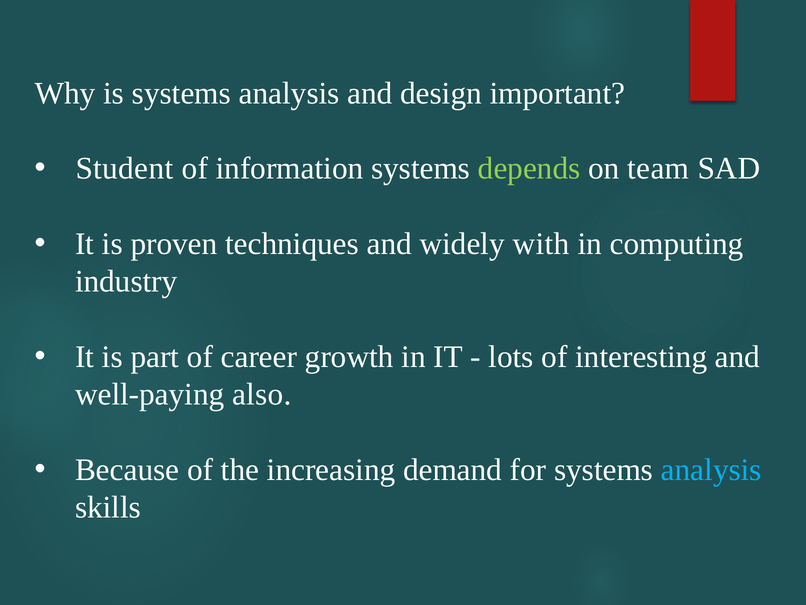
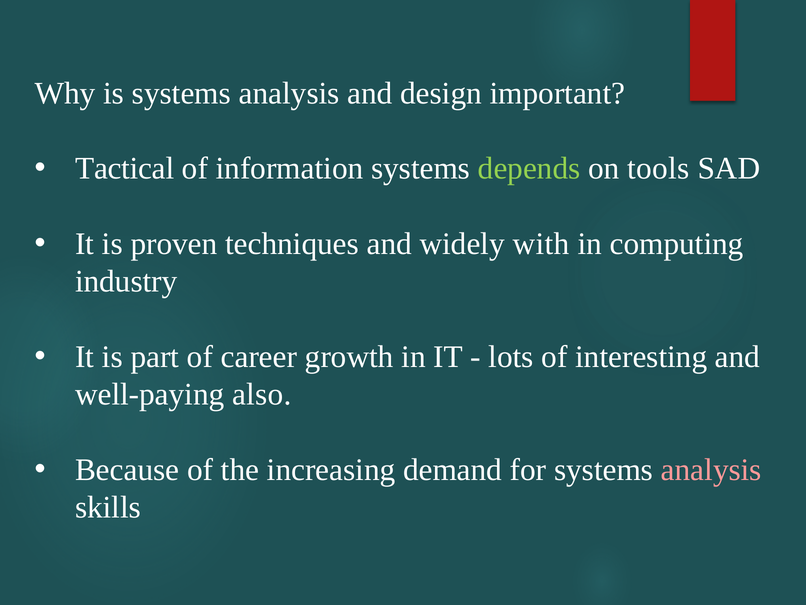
Student: Student -> Tactical
team: team -> tools
analysis at (711, 469) colour: light blue -> pink
